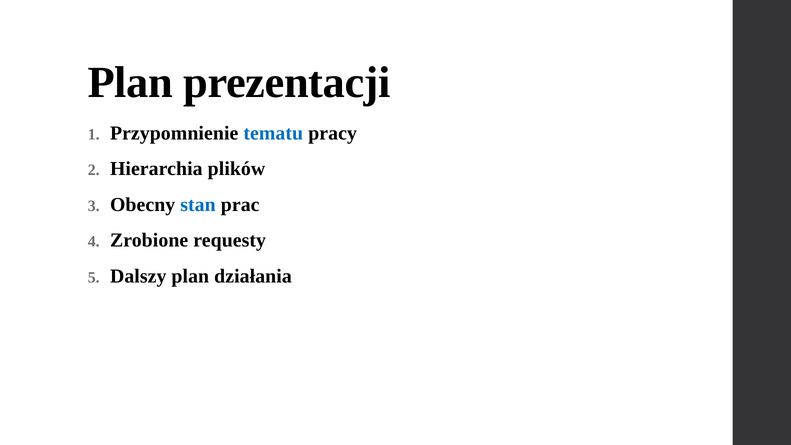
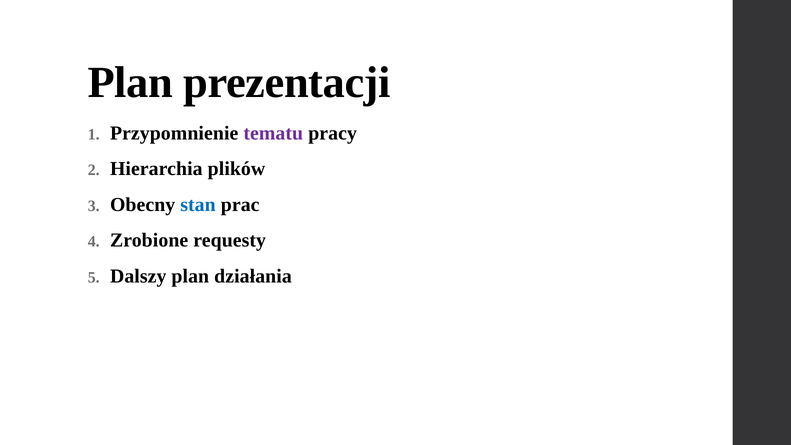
tematu colour: blue -> purple
